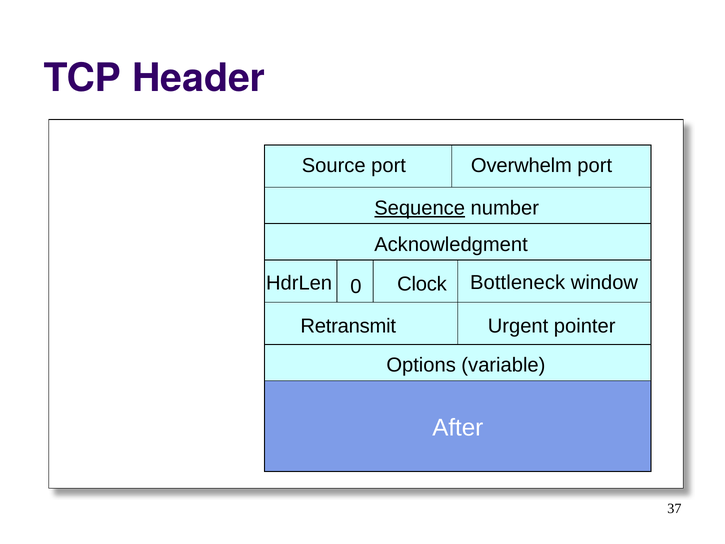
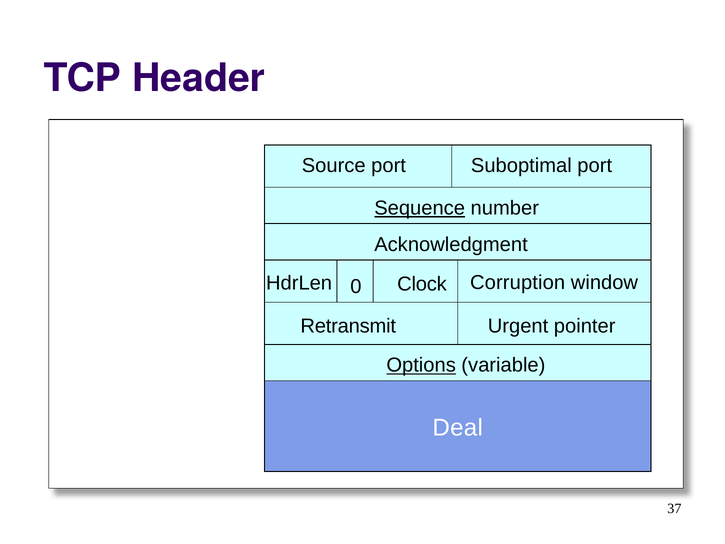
Overwhelm: Overwhelm -> Suboptimal
Bottleneck: Bottleneck -> Corruption
Options underline: none -> present
After: After -> Deal
